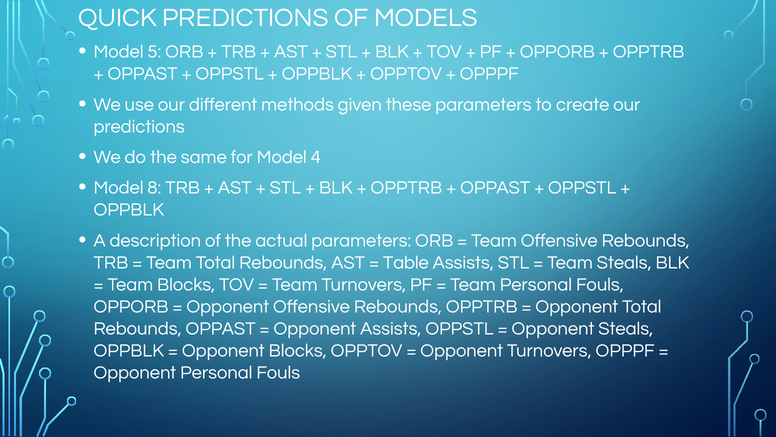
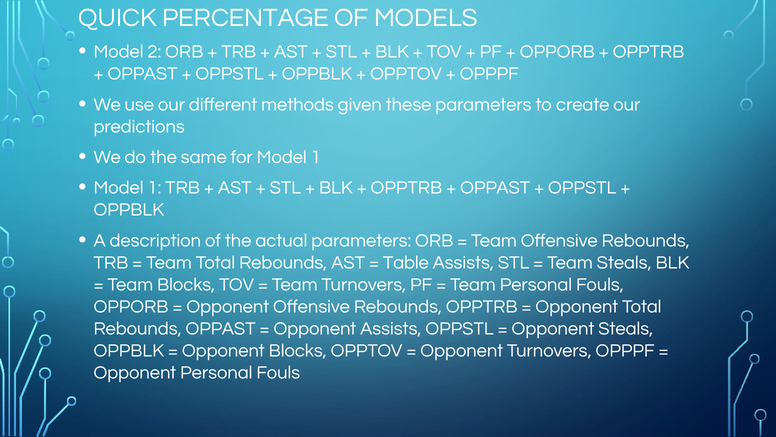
QUICK PREDICTIONS: PREDICTIONS -> PERCENTAGE
5: 5 -> 2
for Model 4: 4 -> 1
8 at (154, 188): 8 -> 1
